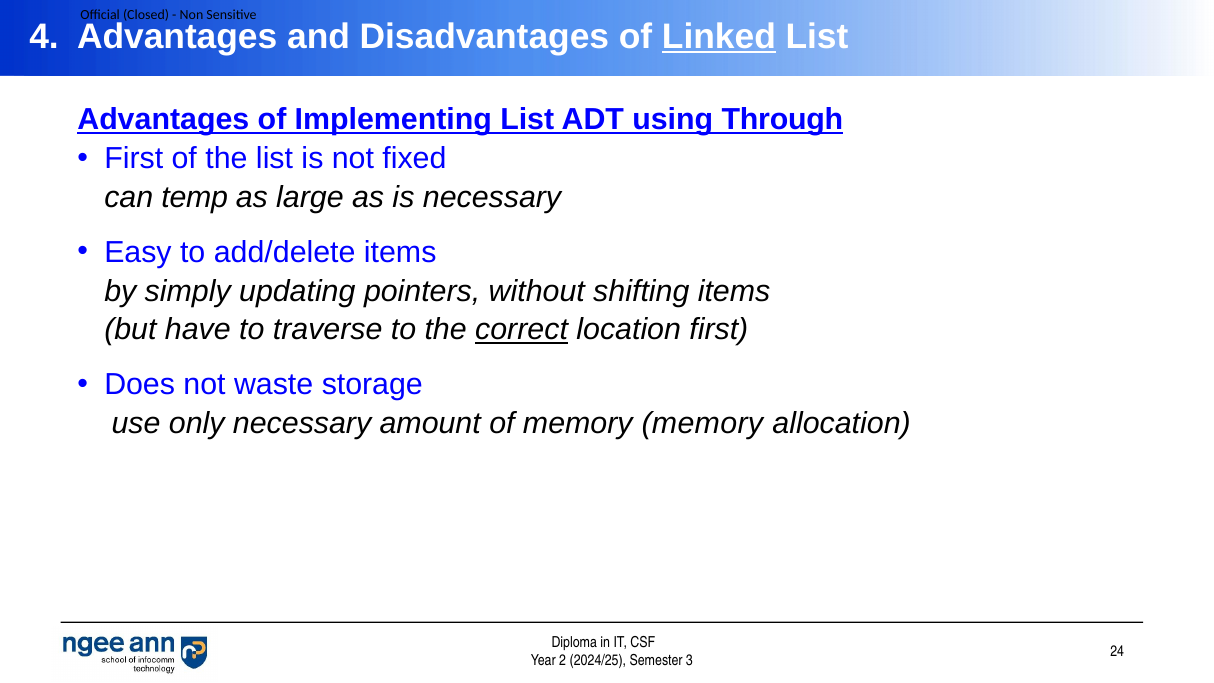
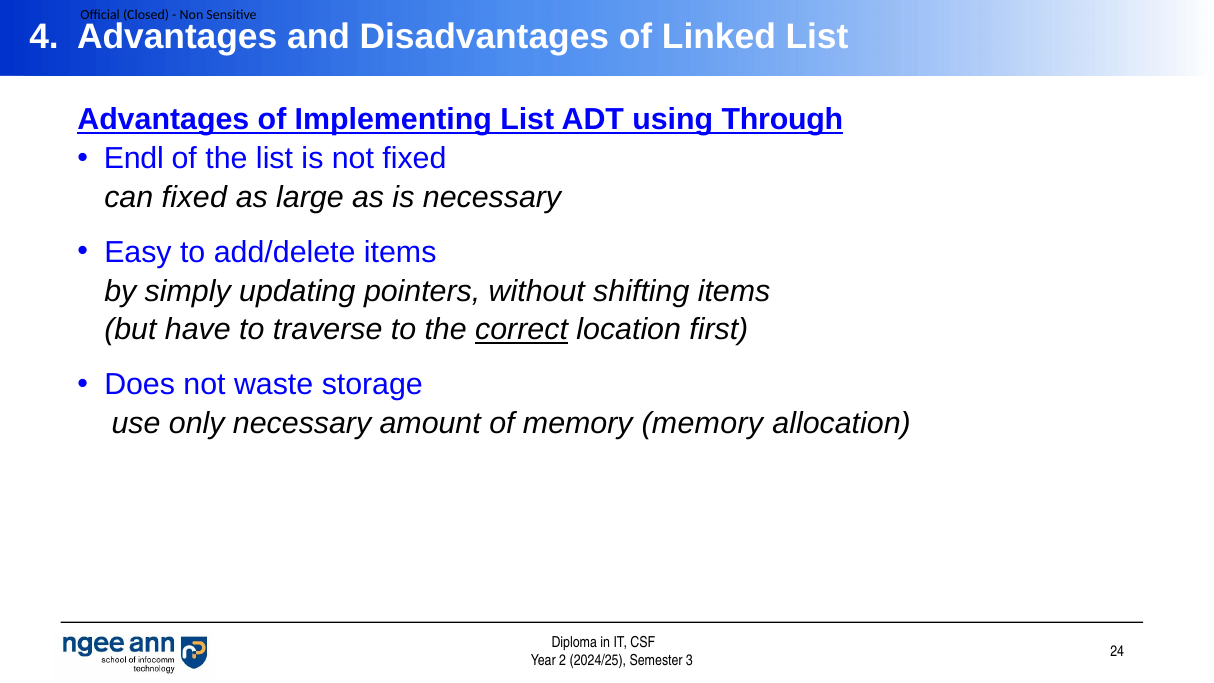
Linked underline: present -> none
First at (134, 158): First -> Endl
can temp: temp -> fixed
